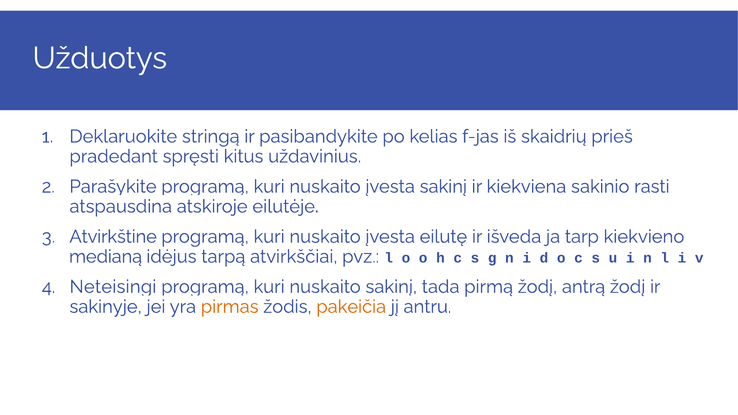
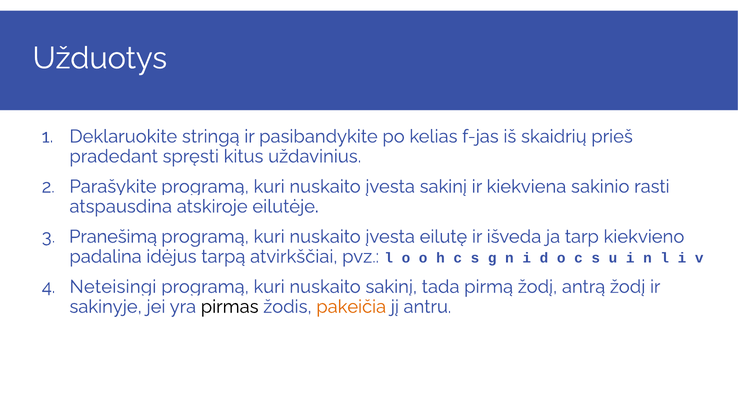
Atvirkštine: Atvirkštine -> Pranešimą
medianą: medianą -> padalina
pirmas colour: orange -> black
